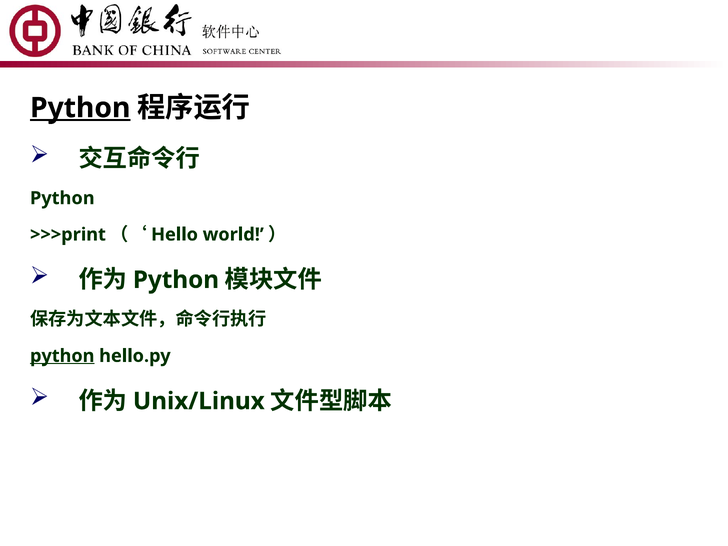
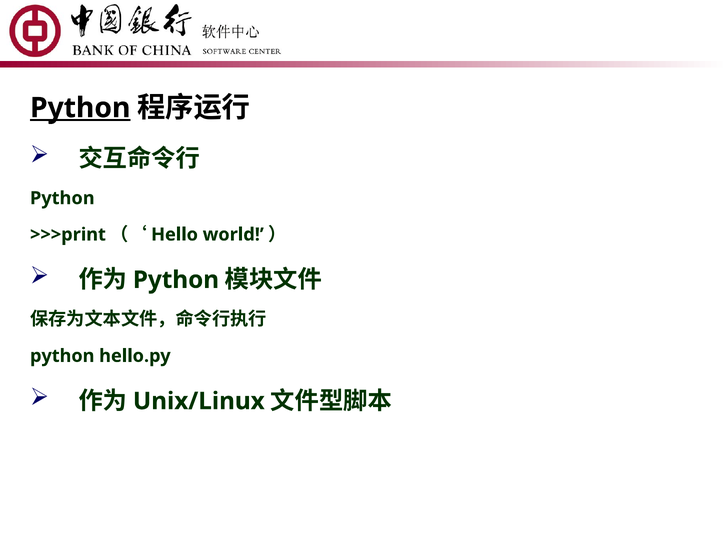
python at (62, 356) underline: present -> none
